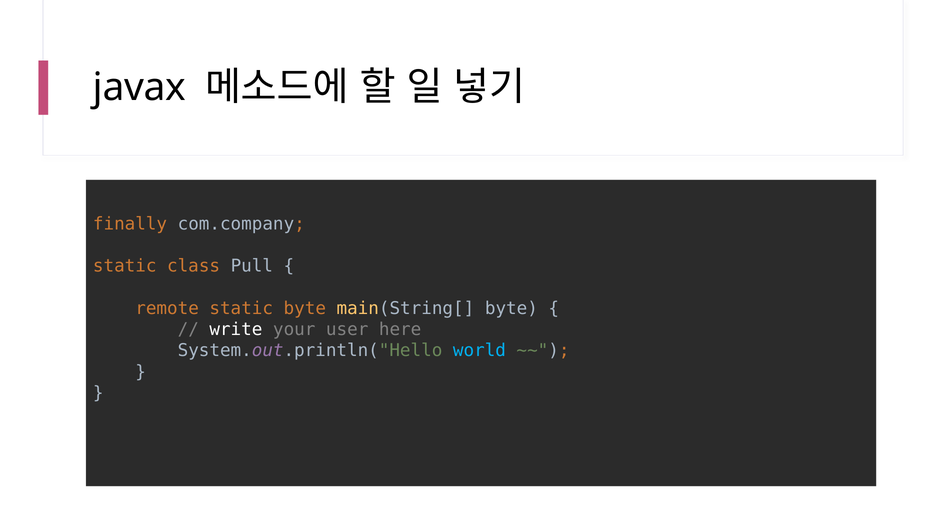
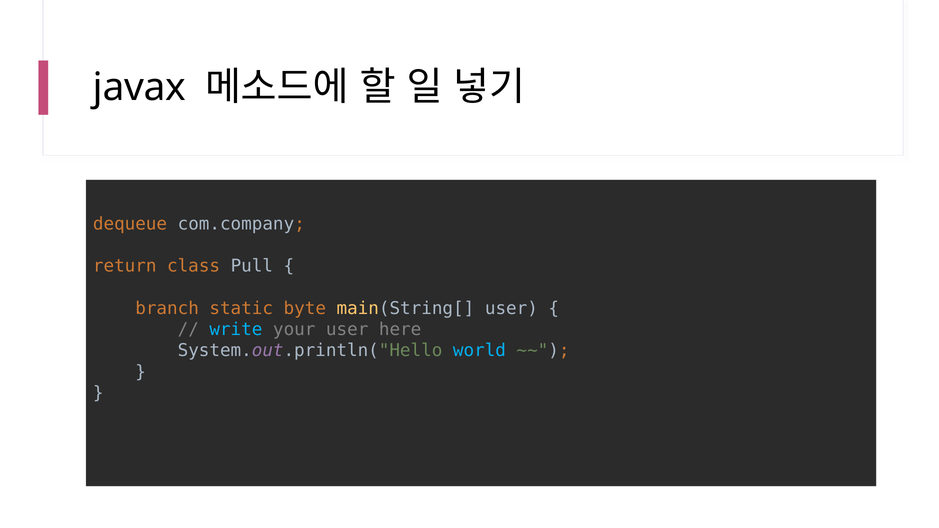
finally: finally -> dequeue
static at (125, 266): static -> return
remote: remote -> branch
main(String[ byte: byte -> user
write colour: white -> light blue
